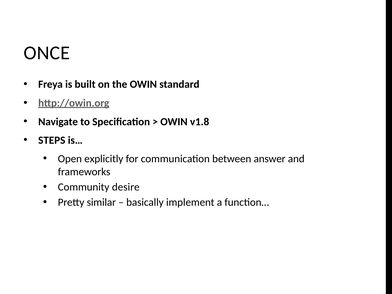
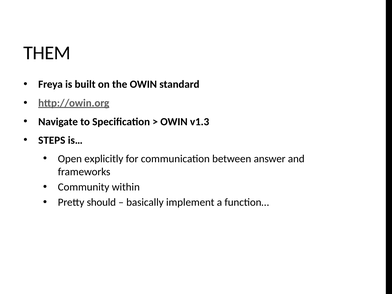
ONCE: ONCE -> THEM
v1.8: v1.8 -> v1.3
desire: desire -> within
similar: similar -> should
